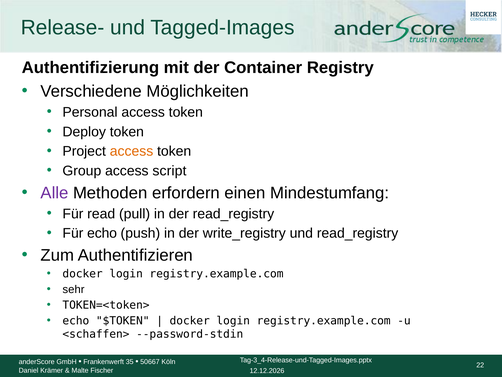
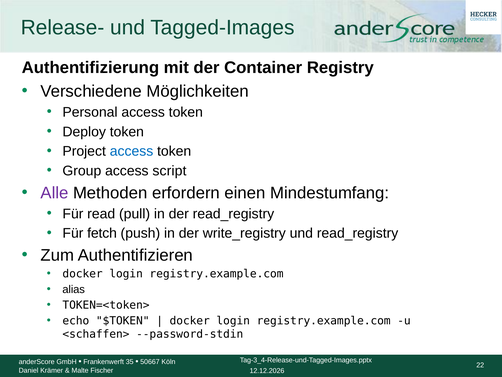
access at (132, 151) colour: orange -> blue
Für echo: echo -> fetch
sehr: sehr -> alias
